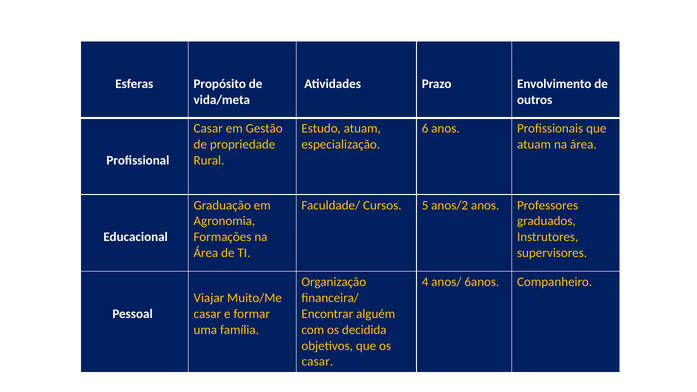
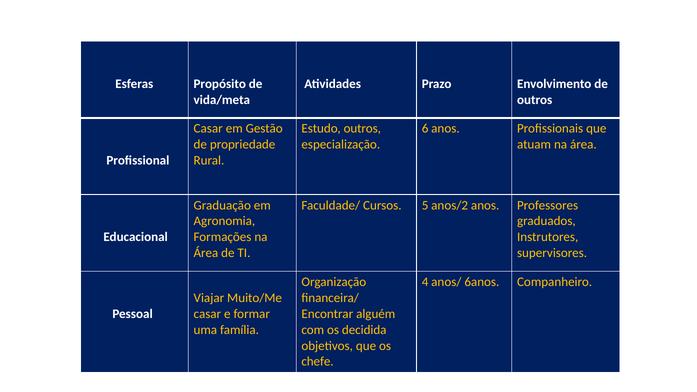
Estudo atuam: atuam -> outros
casar at (317, 362): casar -> chefe
